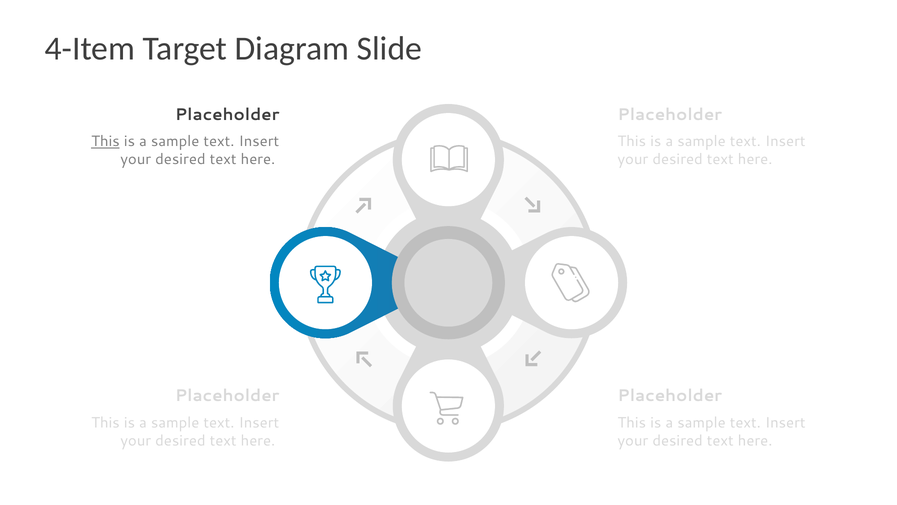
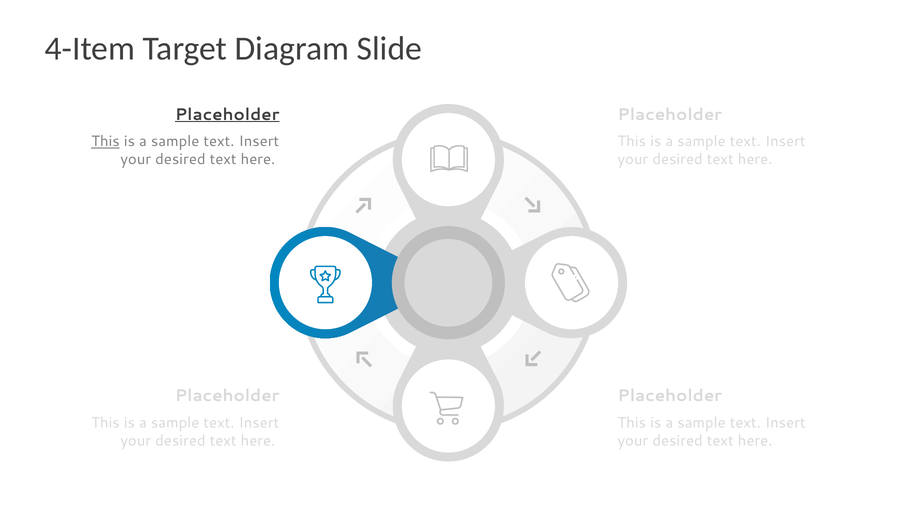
Placeholder at (227, 114) underline: none -> present
